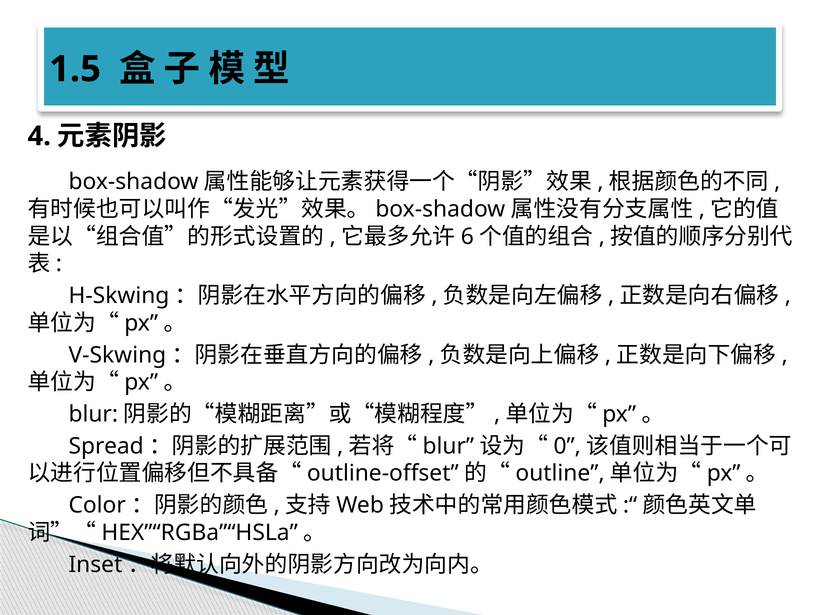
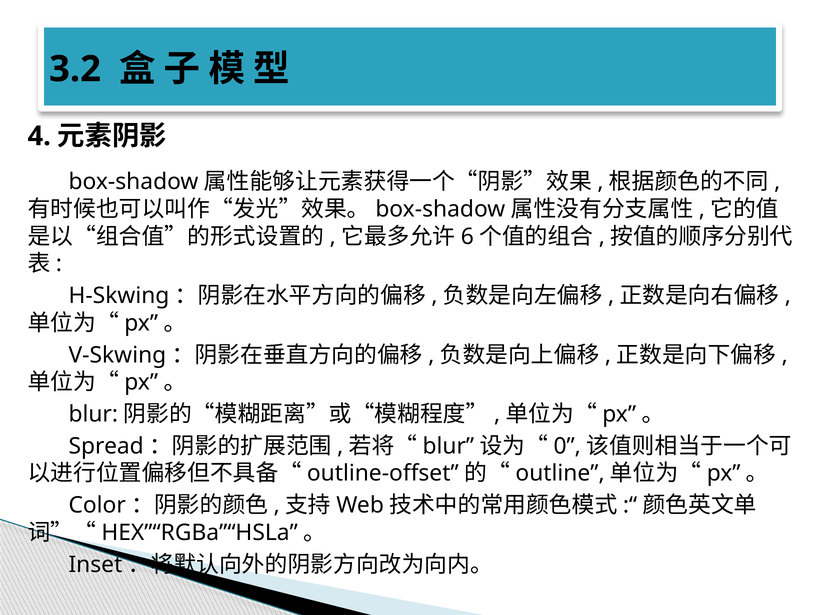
1.5: 1.5 -> 3.2
